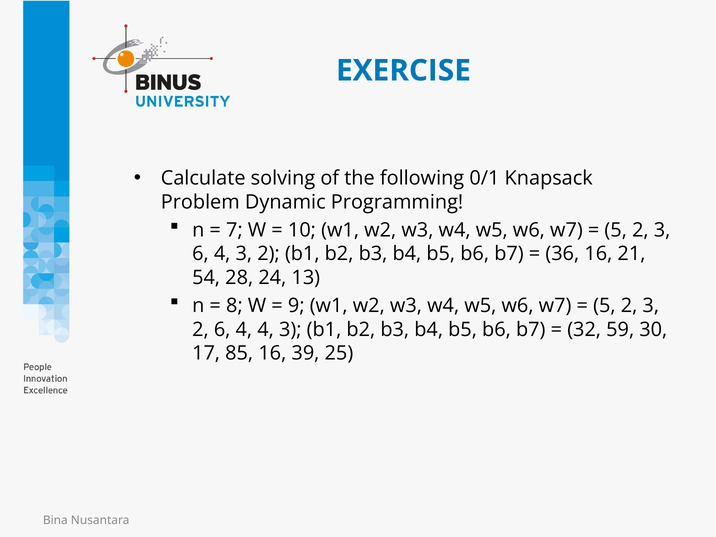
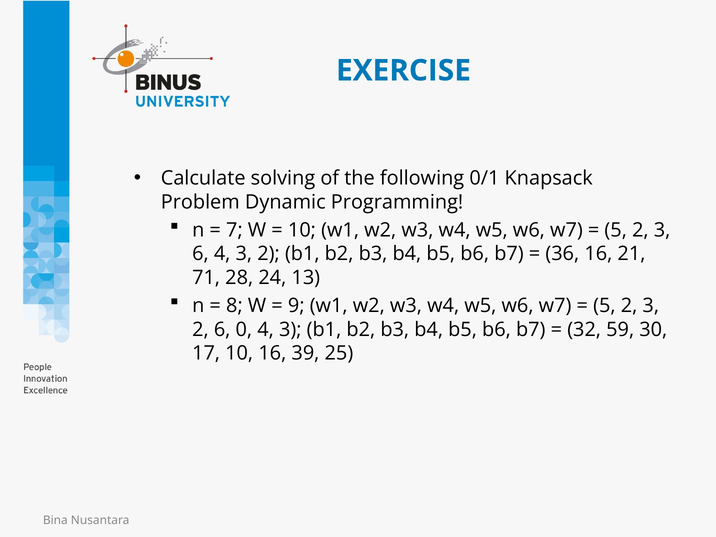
54: 54 -> 71
2 6 4: 4 -> 0
17 85: 85 -> 10
